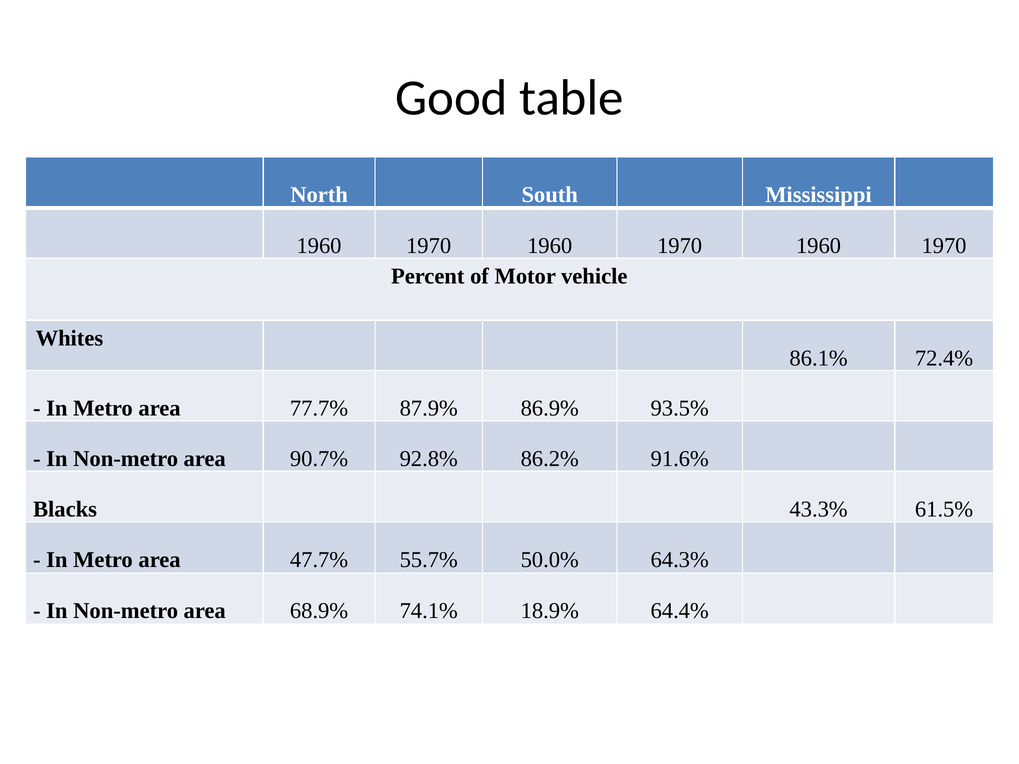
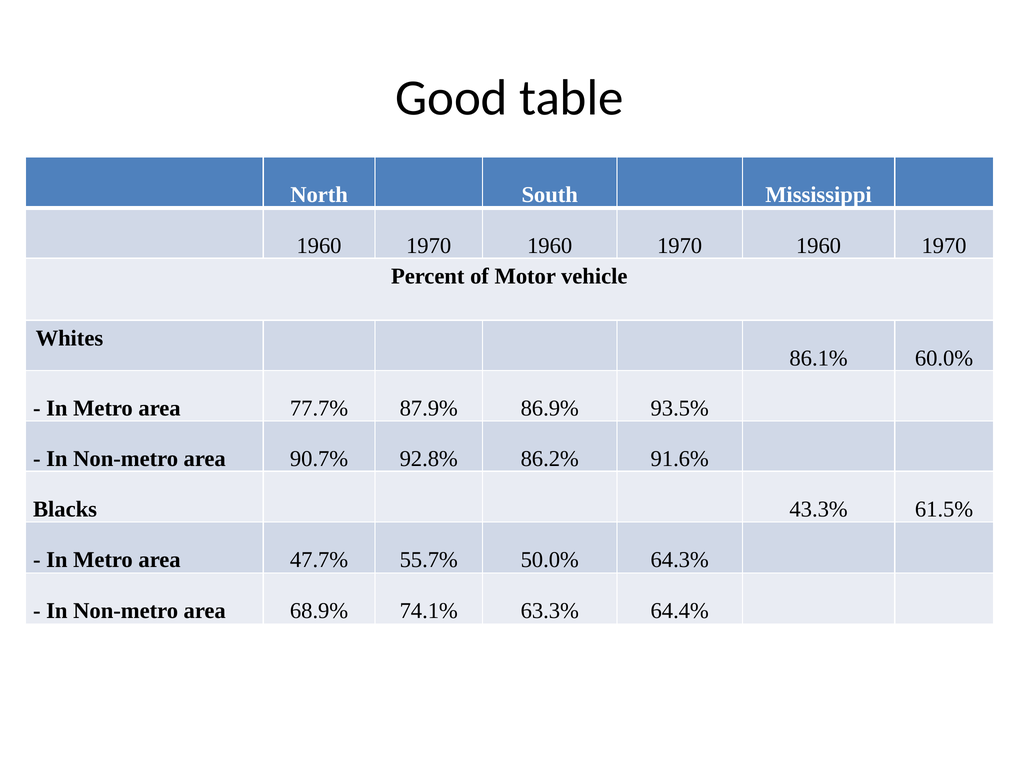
72.4%: 72.4% -> 60.0%
18.9%: 18.9% -> 63.3%
